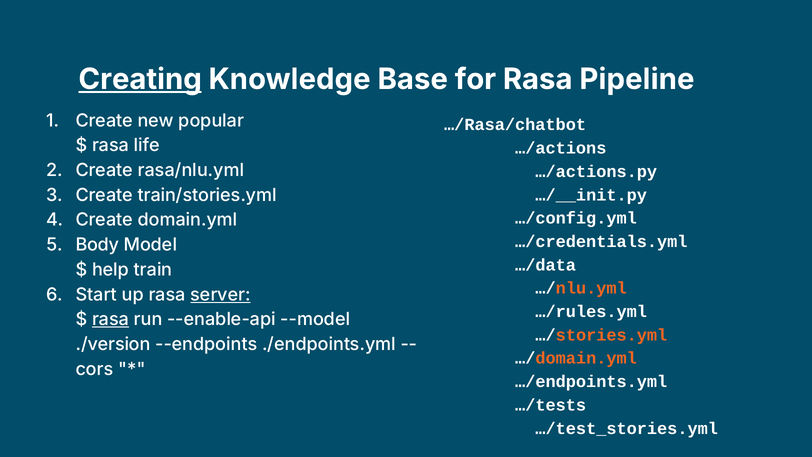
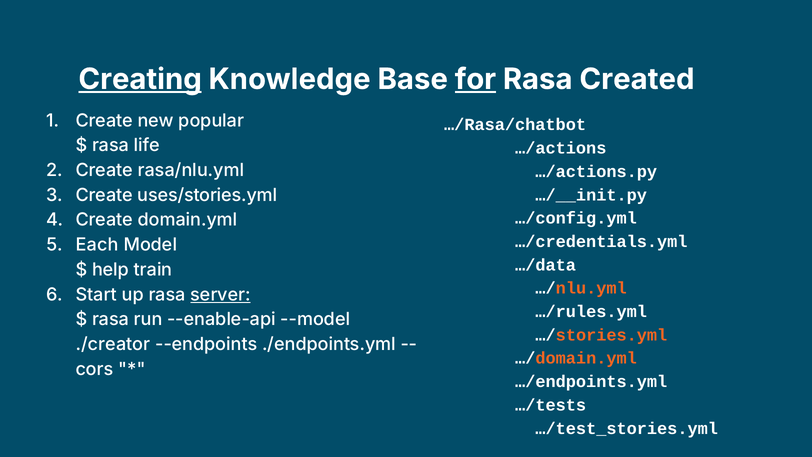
for underline: none -> present
Pipeline: Pipeline -> Created
train/stories.yml: train/stories.yml -> uses/stories.yml
Body: Body -> Each
rasa at (111, 319) underline: present -> none
./version: ./version -> ./creator
